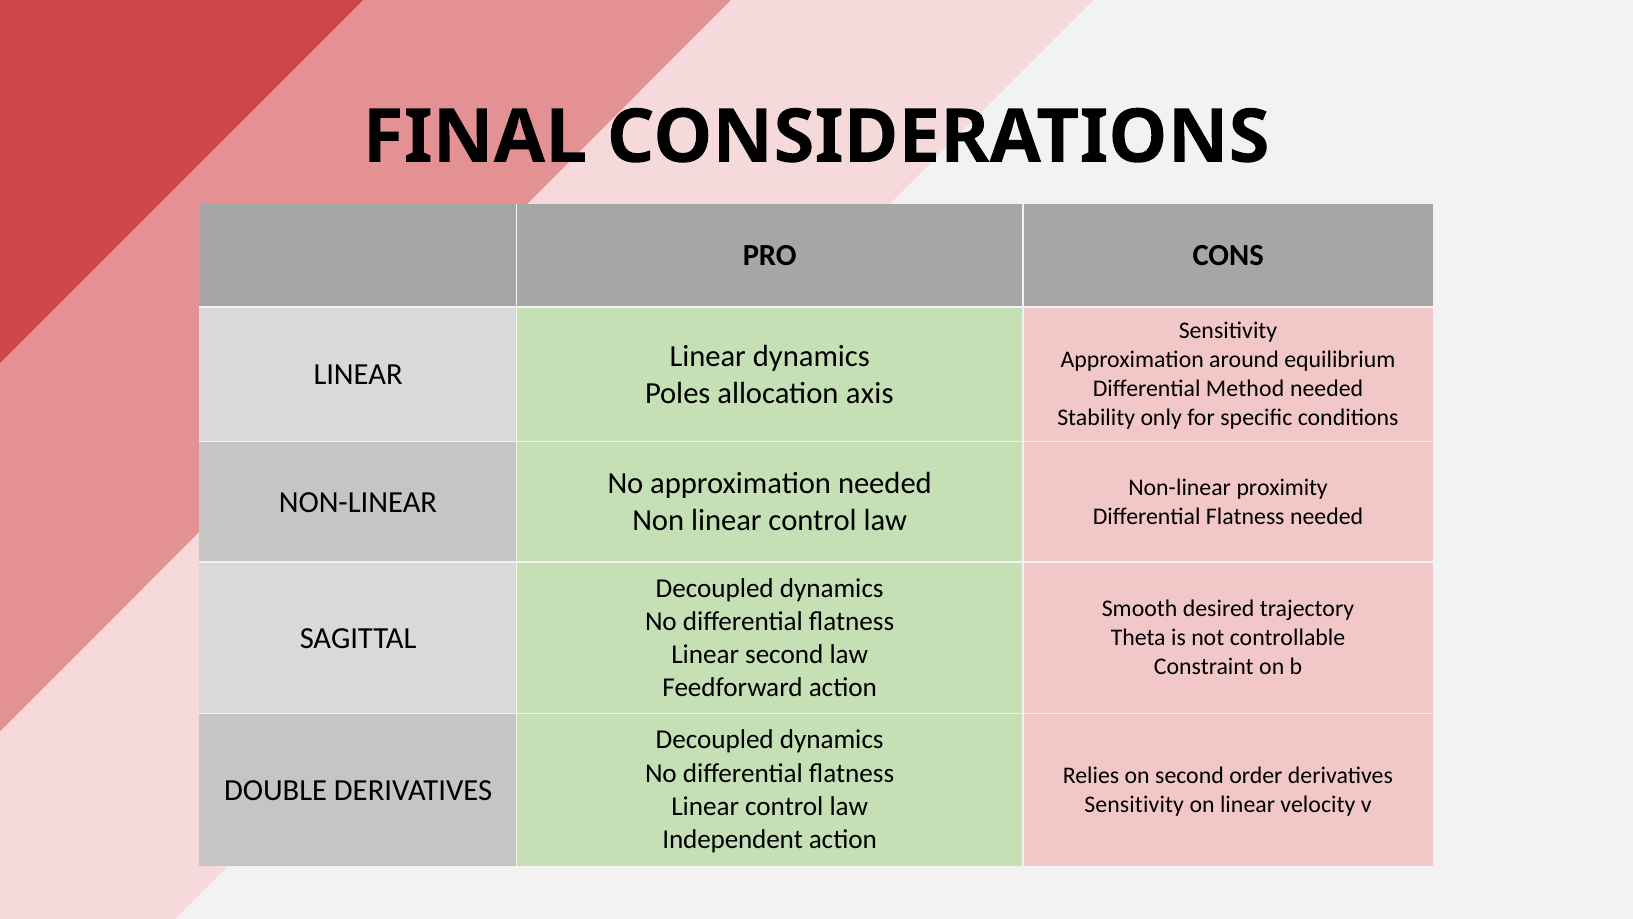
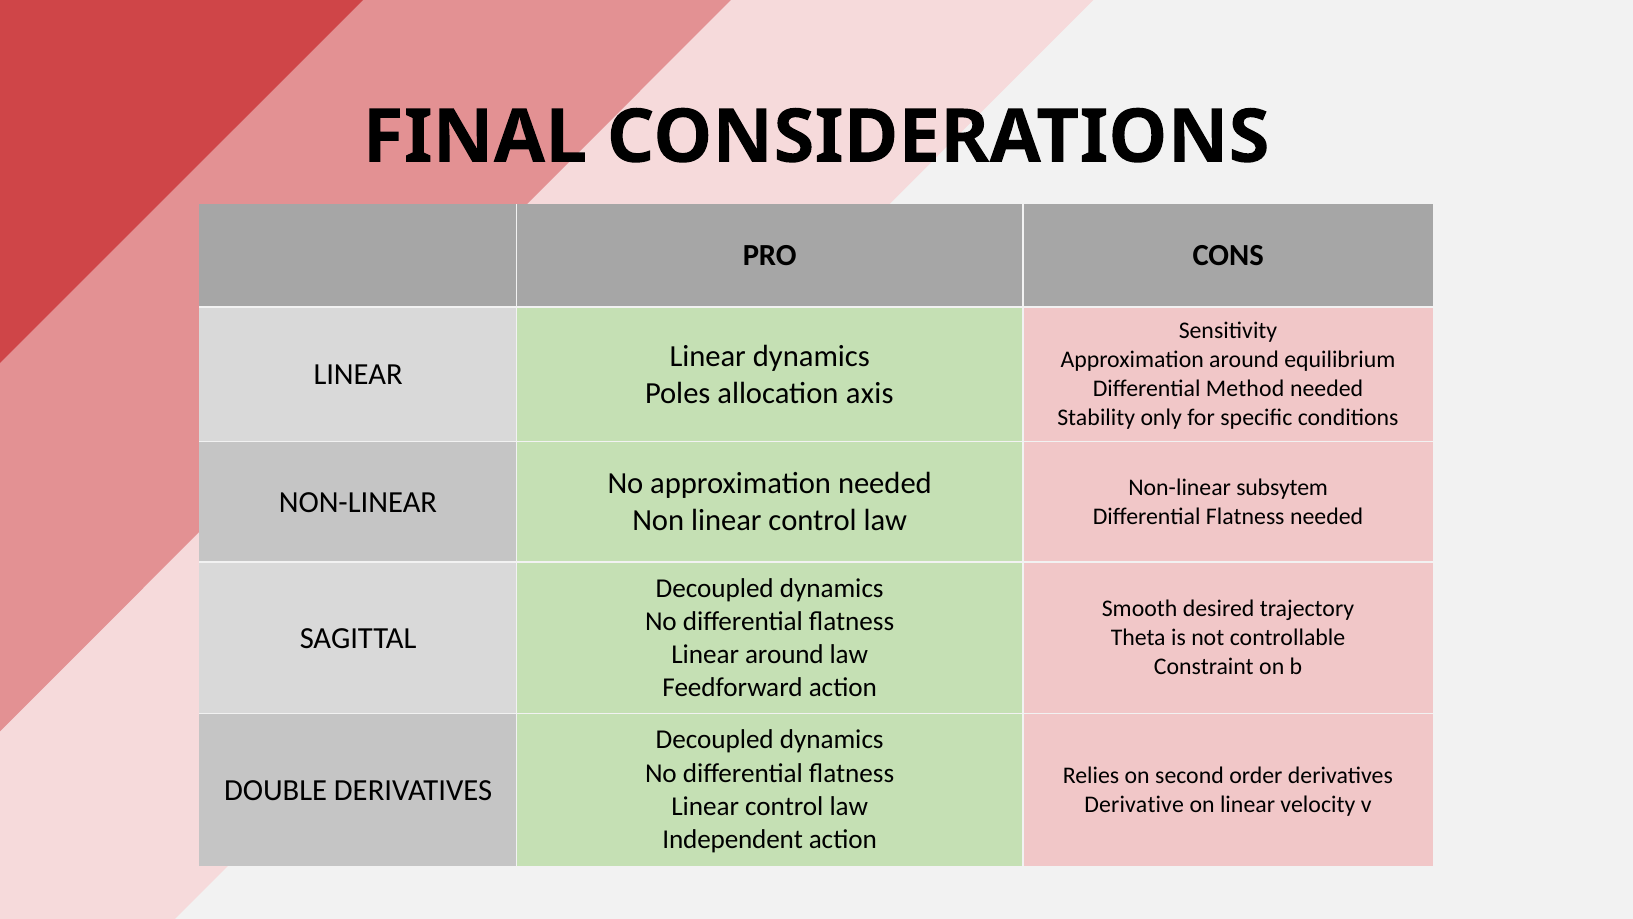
proximity: proximity -> subsytem
Linear second: second -> around
Sensitivity at (1134, 804): Sensitivity -> Derivative
